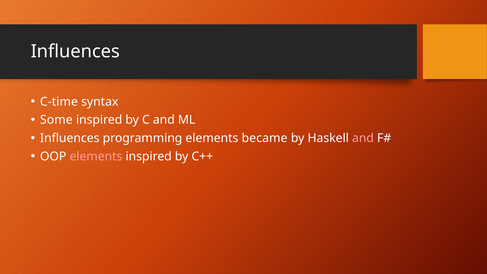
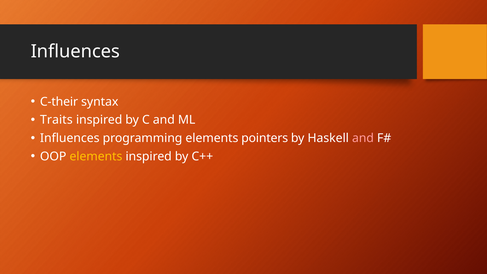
C-time: C-time -> C-their
Some: Some -> Traits
became: became -> pointers
elements at (96, 156) colour: pink -> yellow
